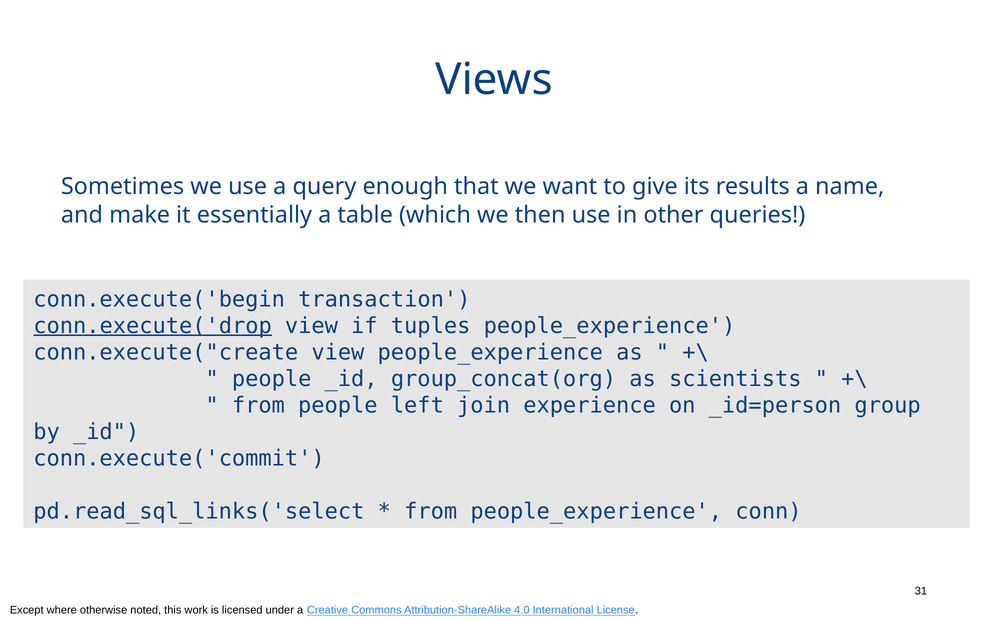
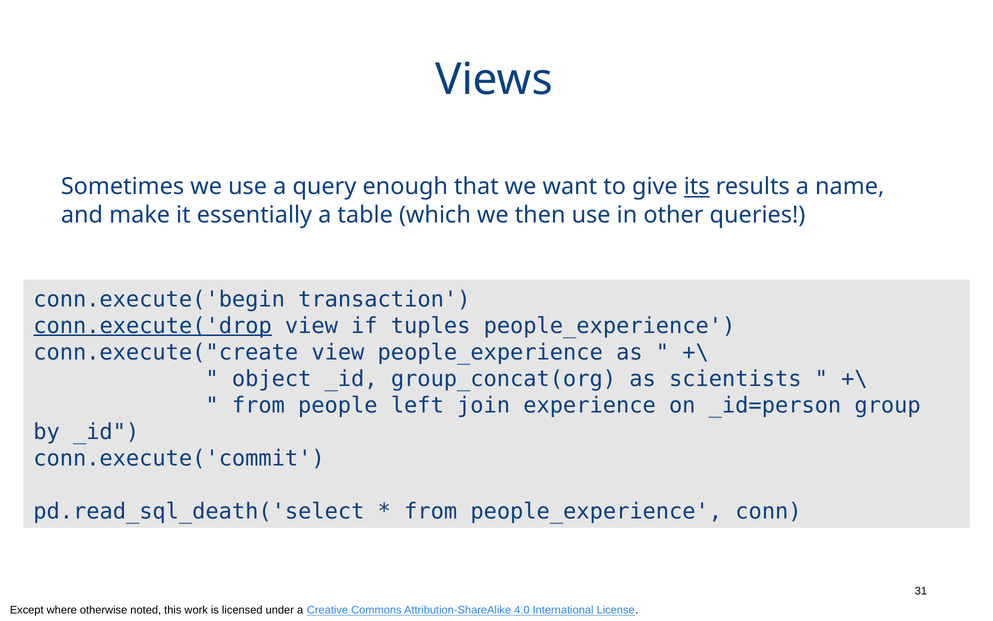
its underline: none -> present
people at (272, 379): people -> object
pd.read_sql_links('select: pd.read_sql_links('select -> pd.read_sql_death('select
